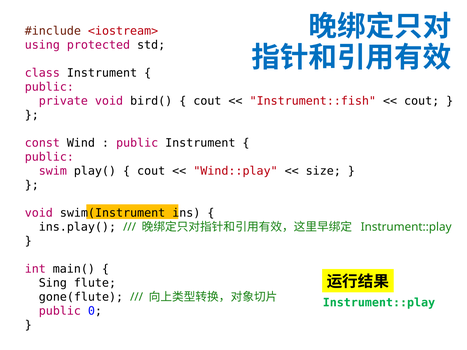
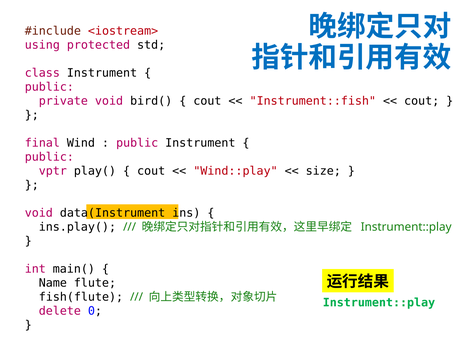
const: const -> final
swim: swim -> vptr
swim(Instrument: swim(Instrument -> data(Instrument
Sing: Sing -> Name
gone(flute: gone(flute -> fish(flute
public at (60, 311): public -> delete
